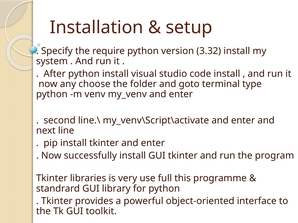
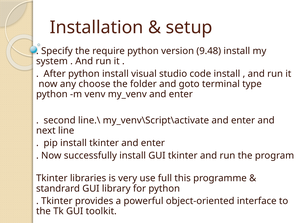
3.32: 3.32 -> 9.48
